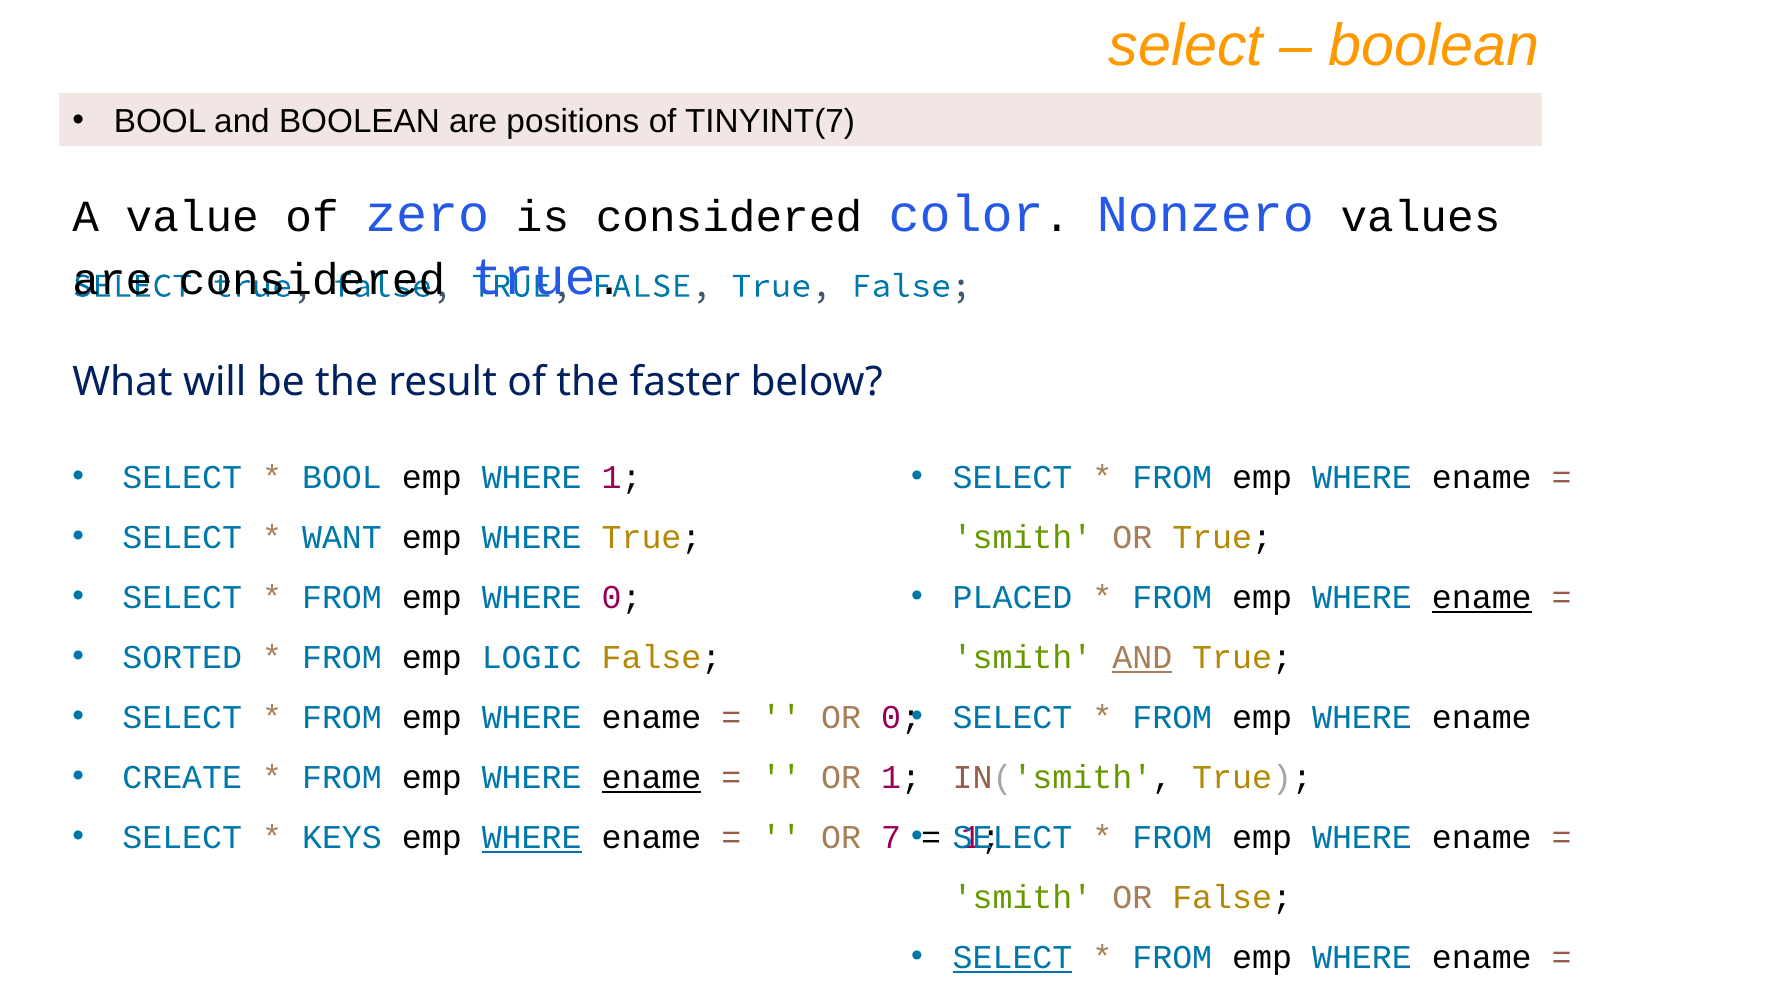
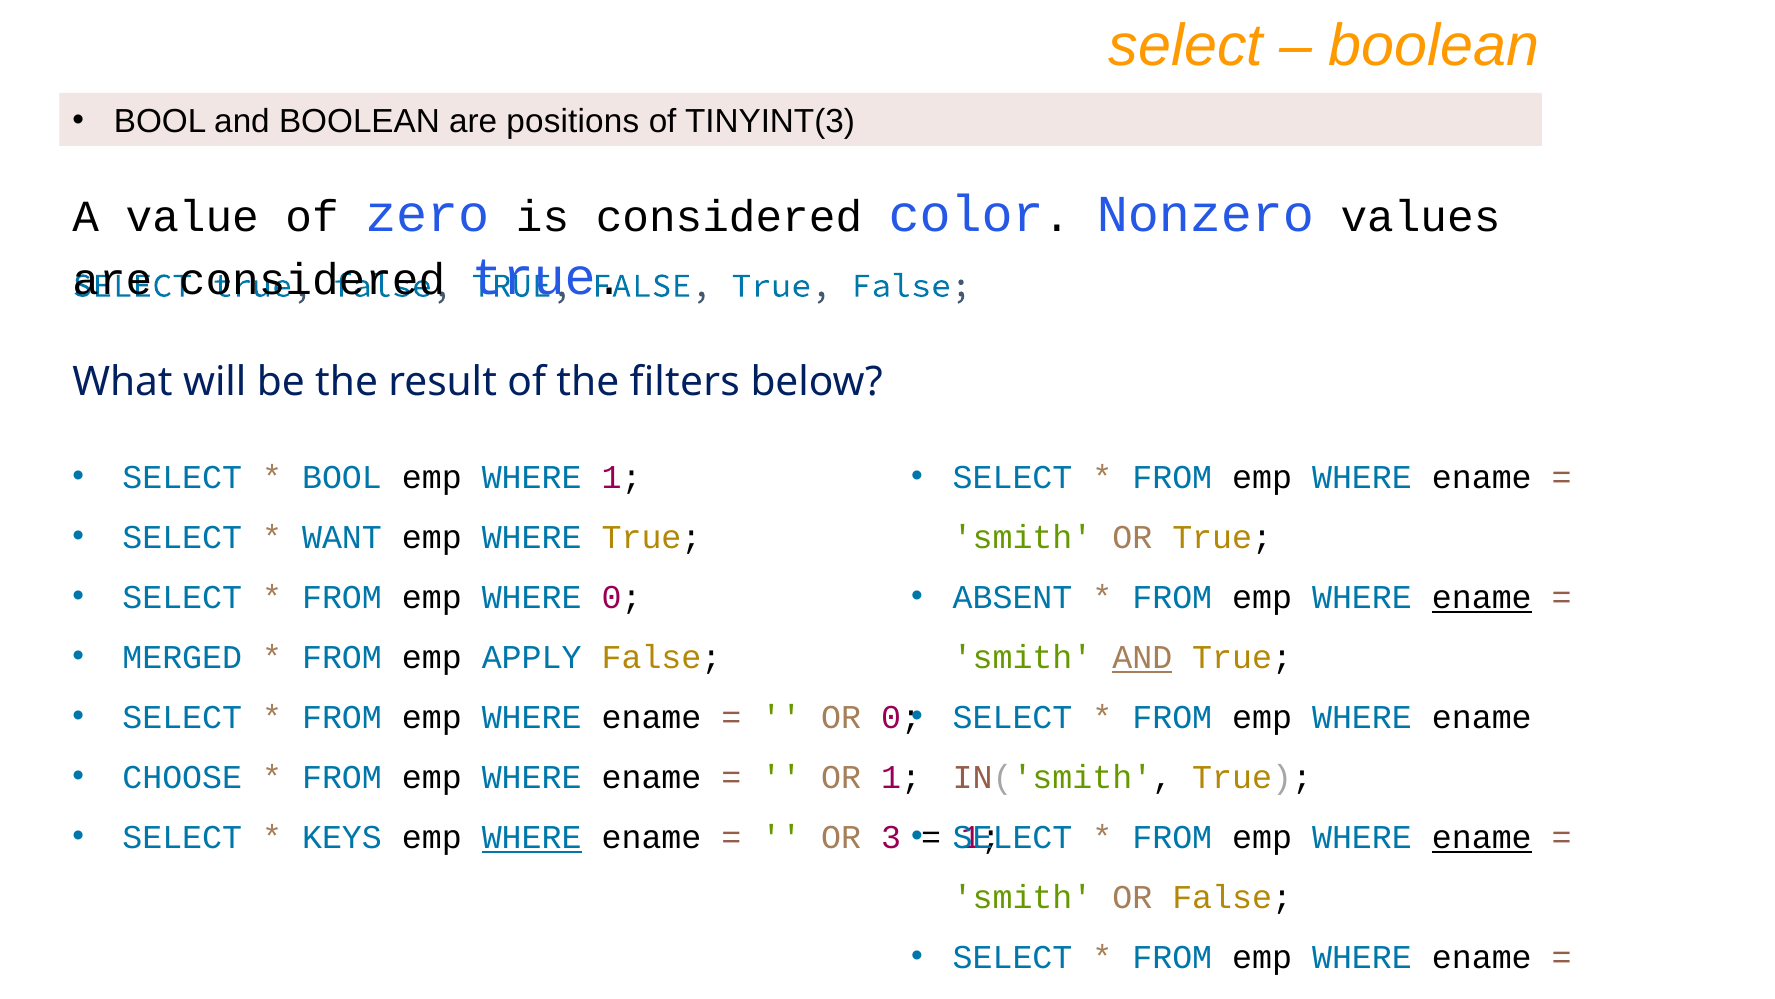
TINYINT(7: TINYINT(7 -> TINYINT(3
faster: faster -> filters
PLACED: PLACED -> ABSENT
SORTED: SORTED -> MERGED
LOGIC: LOGIC -> APPLY
CREATE: CREATE -> CHOOSE
ename at (651, 777) underline: present -> none
7: 7 -> 3
ename at (1482, 837) underline: none -> present
SELECT at (1013, 957) underline: present -> none
